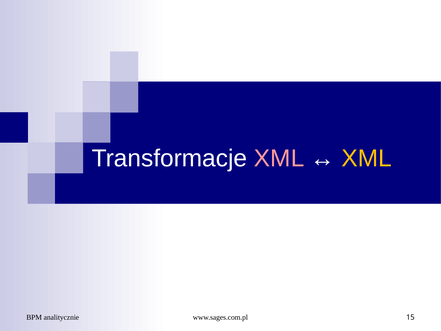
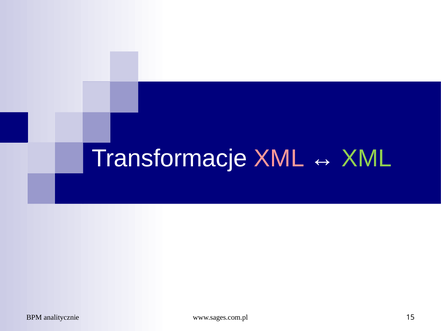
XML at (367, 158) colour: yellow -> light green
